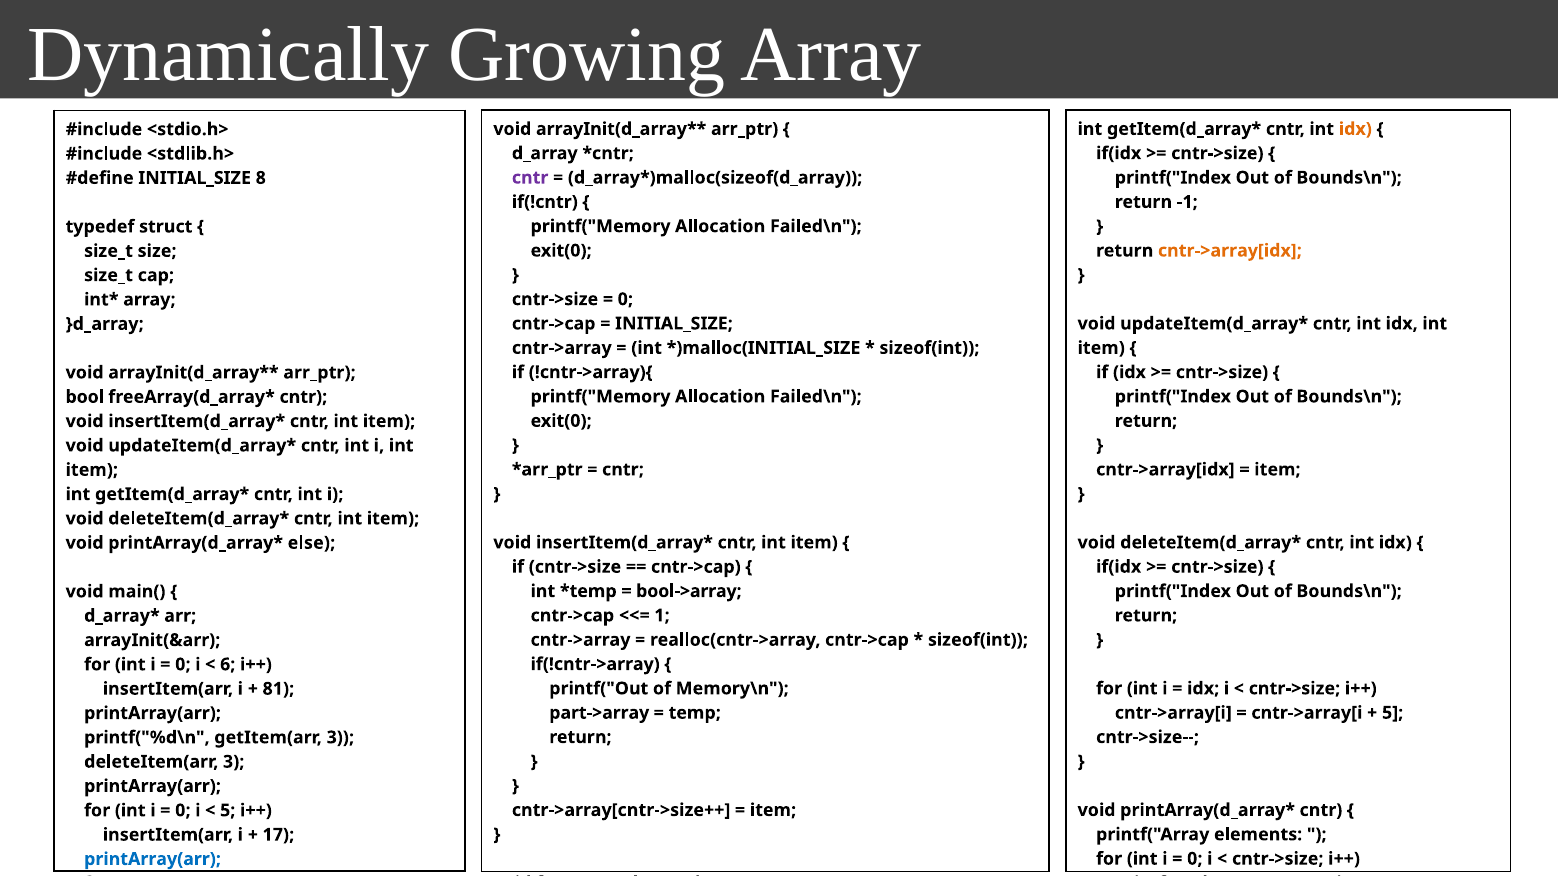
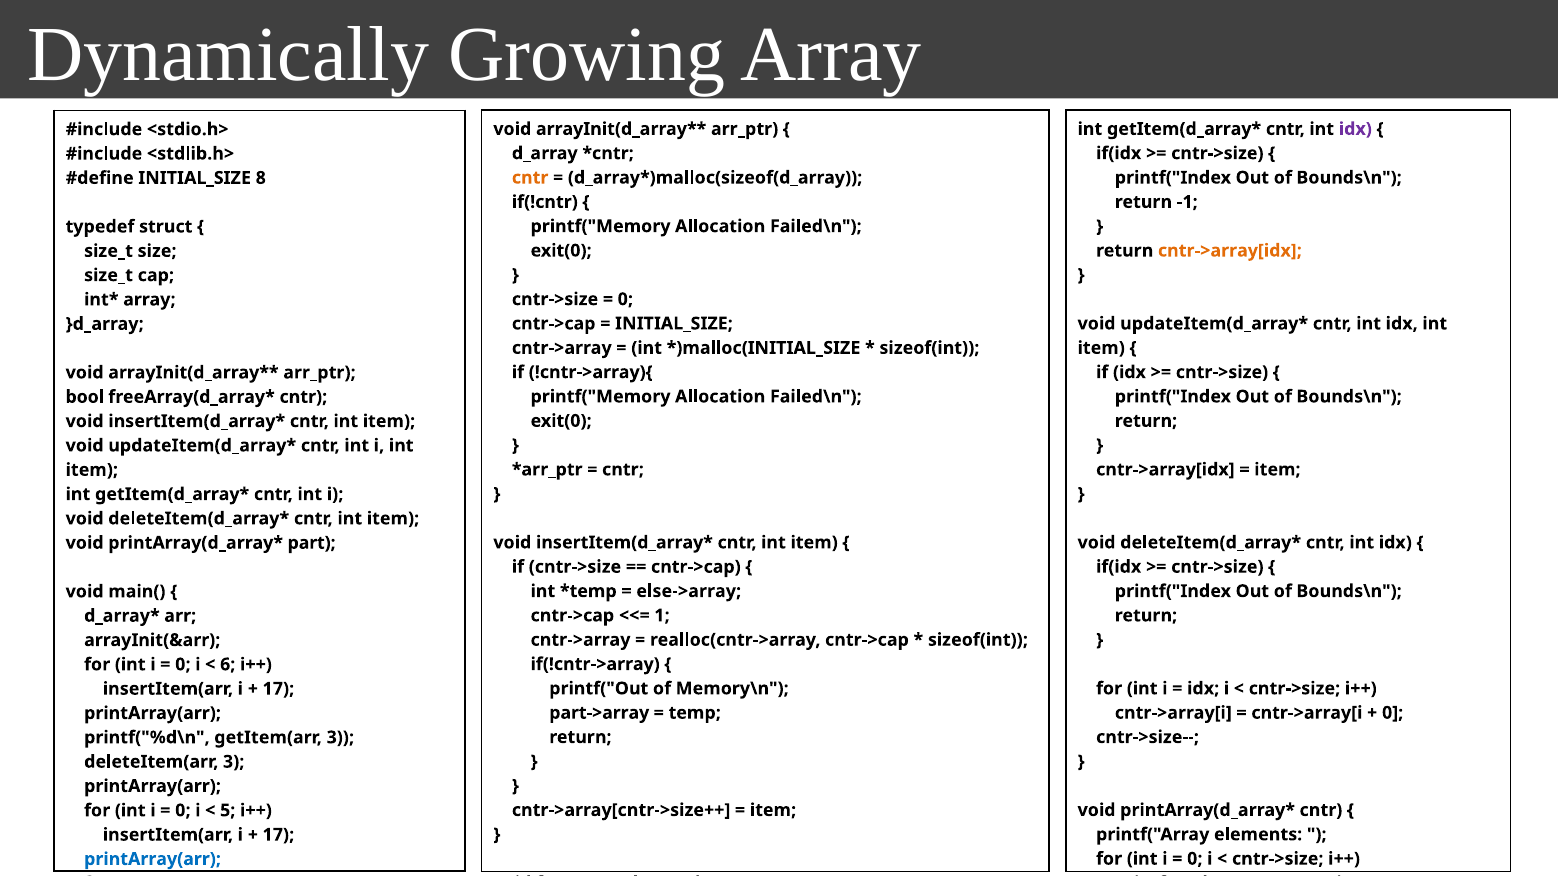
idx at (1355, 129) colour: orange -> purple
cntr at (530, 178) colour: purple -> orange
else: else -> part
bool->array: bool->array -> else->array
81 at (278, 689): 81 -> 17
5 at (1393, 713): 5 -> 0
